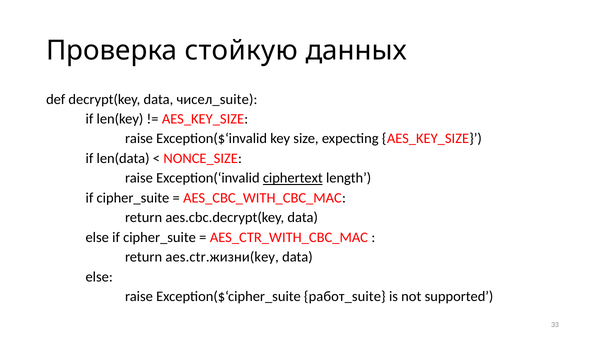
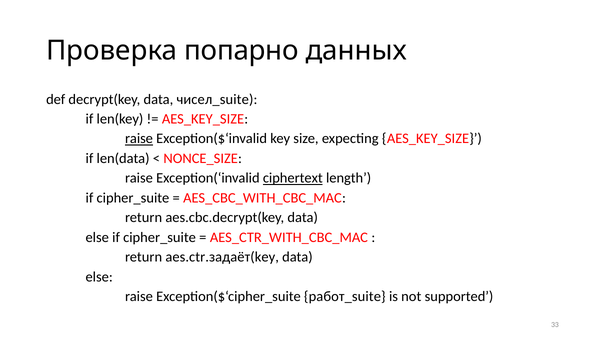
стойкую: стойкую -> попарно
raise at (139, 139) underline: none -> present
aes.ctr.жизни(key: aes.ctr.жизни(key -> aes.ctr.задаёт(key
